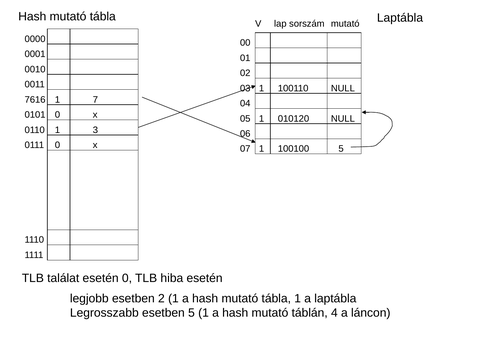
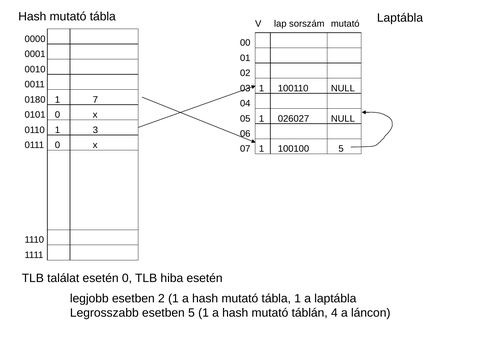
7616: 7616 -> 0180
010120: 010120 -> 026027
